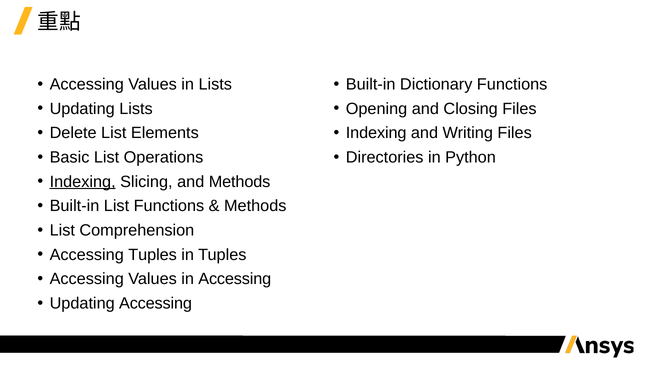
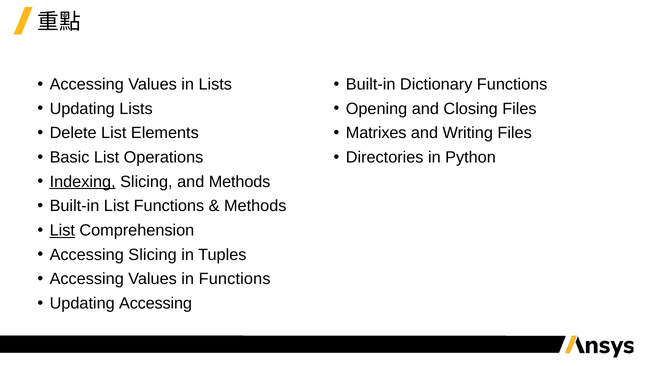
Indexing at (376, 133): Indexing -> Matrixes
List at (62, 231) underline: none -> present
Accessing Tuples: Tuples -> Slicing
in Accessing: Accessing -> Functions
